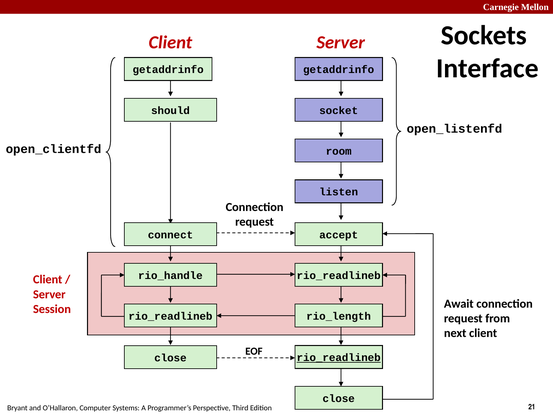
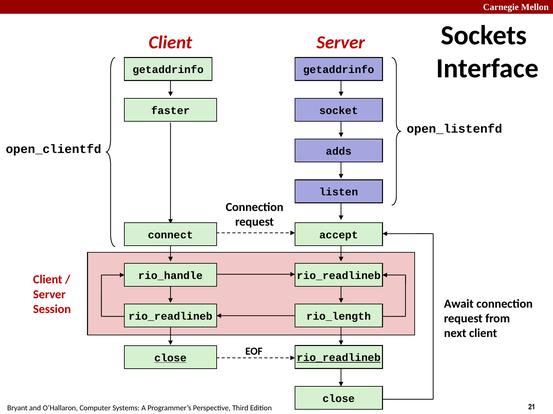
should: should -> faster
room: room -> adds
close at (170, 359) underline: none -> present
